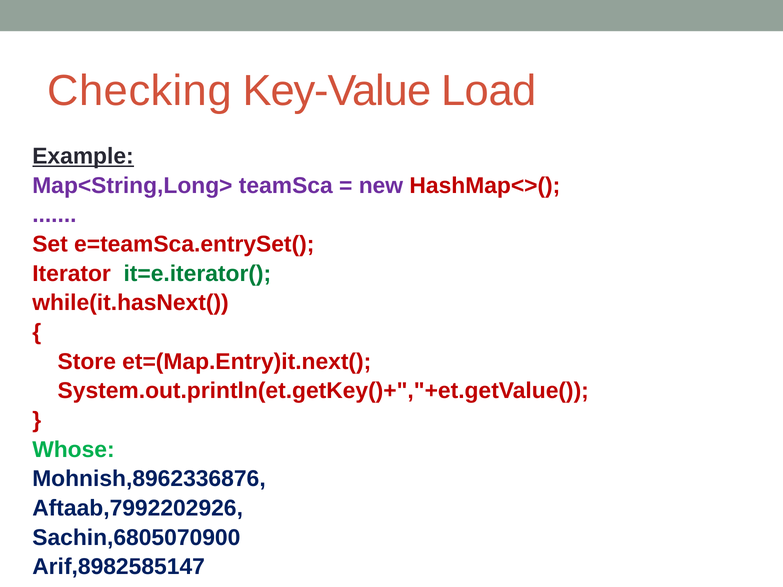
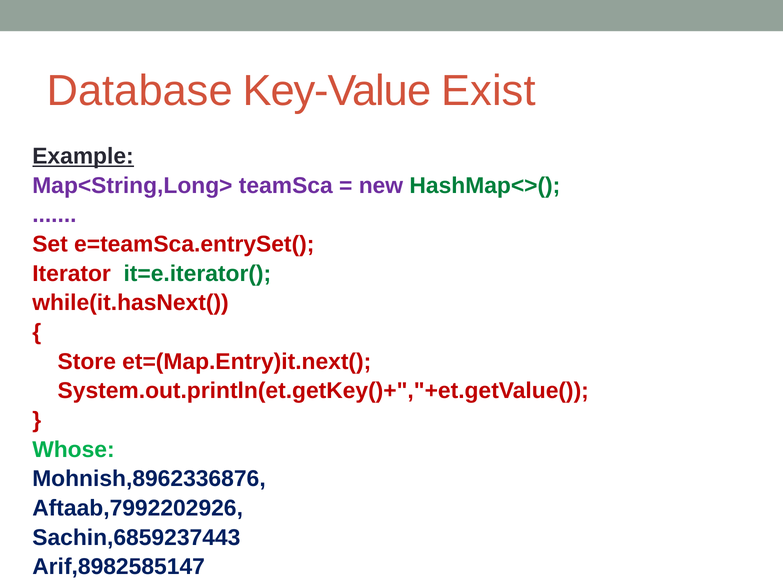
Checking: Checking -> Database
Load: Load -> Exist
HashMap<>( colour: red -> green
Sachin,6805070900: Sachin,6805070900 -> Sachin,6859237443
